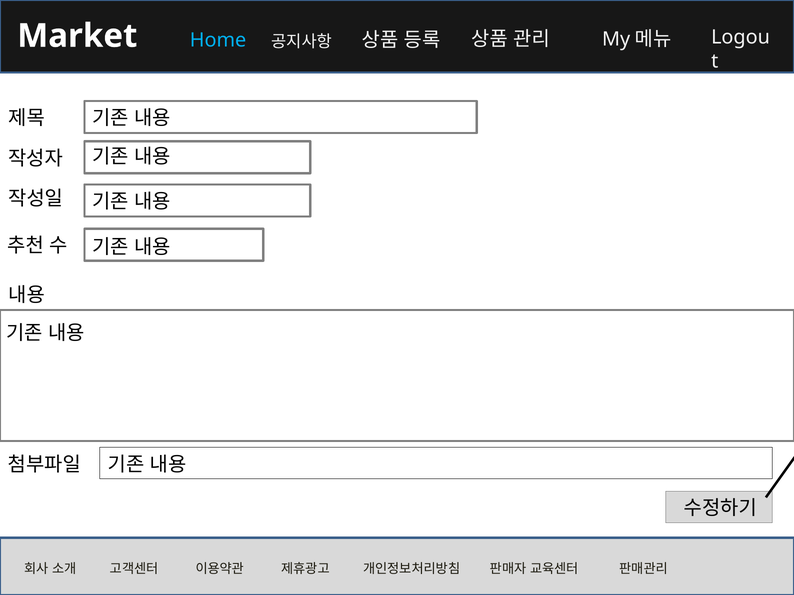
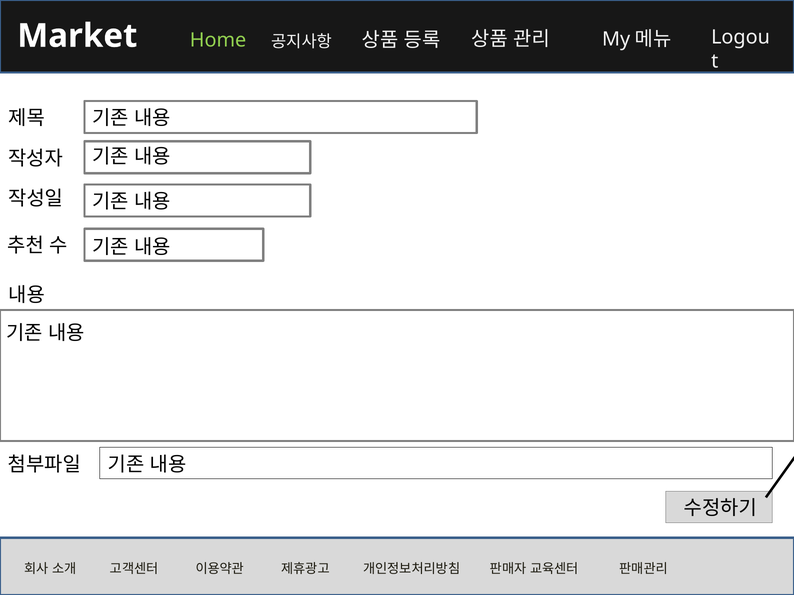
Home colour: light blue -> light green
